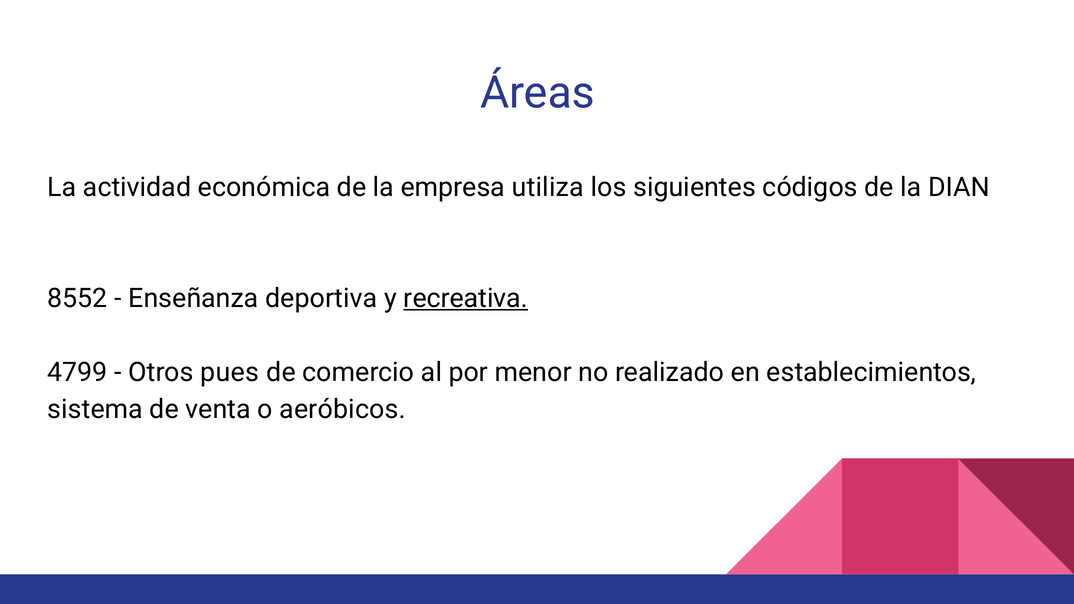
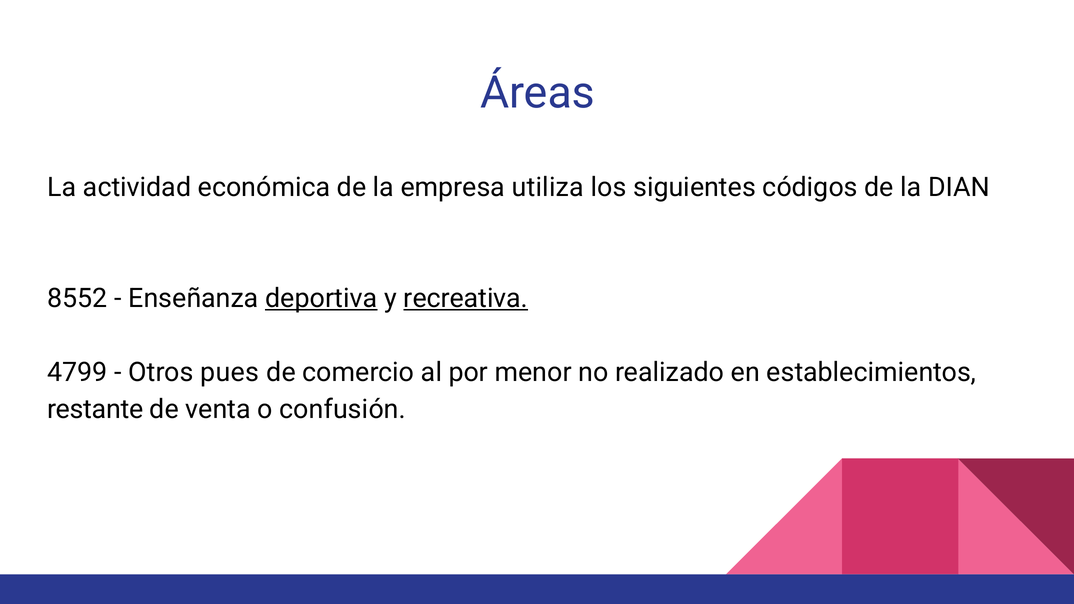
deportiva underline: none -> present
sistema: sistema -> restante
aeróbicos: aeróbicos -> confusión
